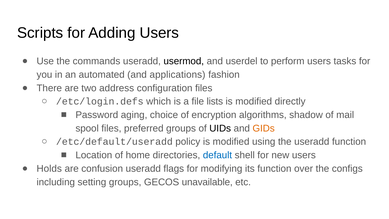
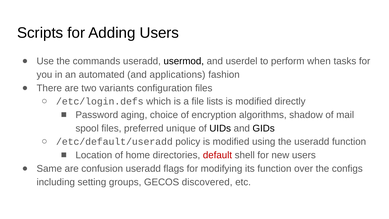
perform users: users -> when
address: address -> variants
preferred groups: groups -> unique
GIDs colour: orange -> black
default colour: blue -> red
Holds: Holds -> Same
unavailable: unavailable -> discovered
